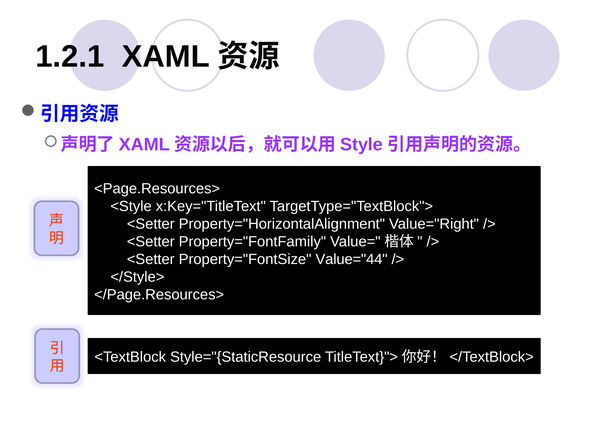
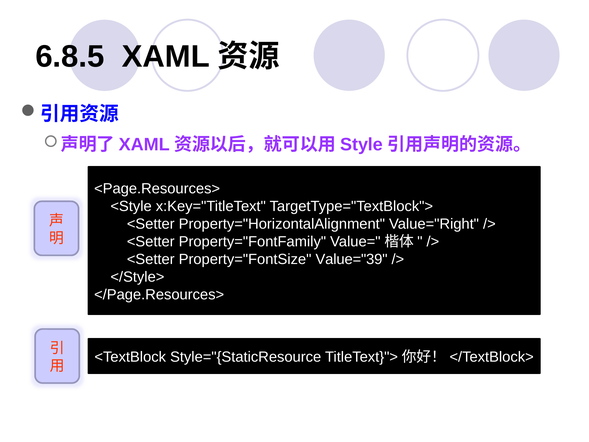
1.2.1: 1.2.1 -> 6.8.5
Value="44: Value="44 -> Value="39
